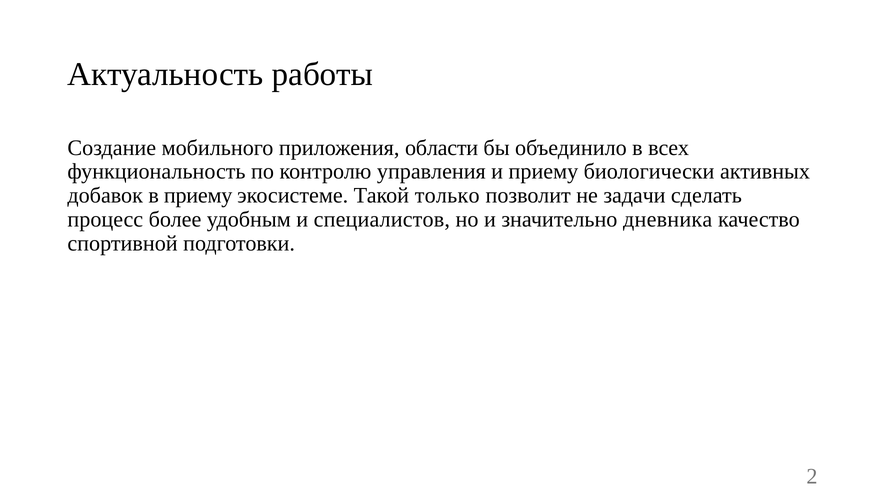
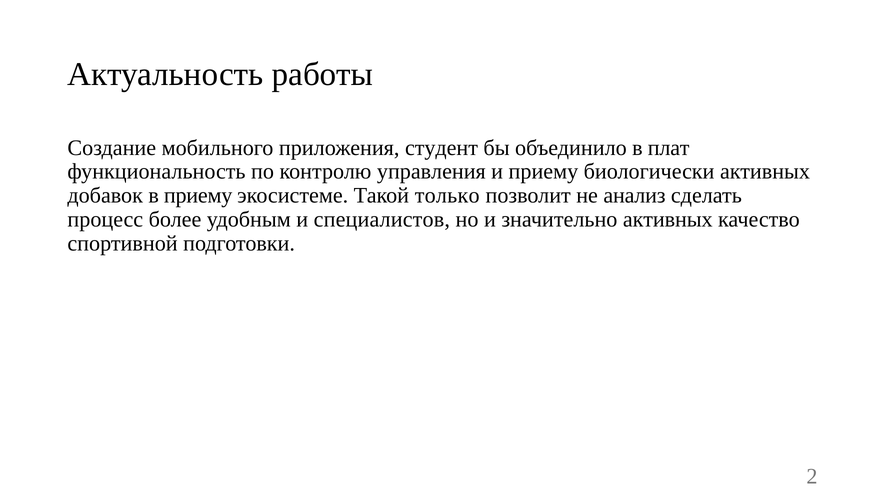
области: области -> студент
всех: всех -> плат
задачи: задачи -> анализ
значительно дневника: дневника -> активных
